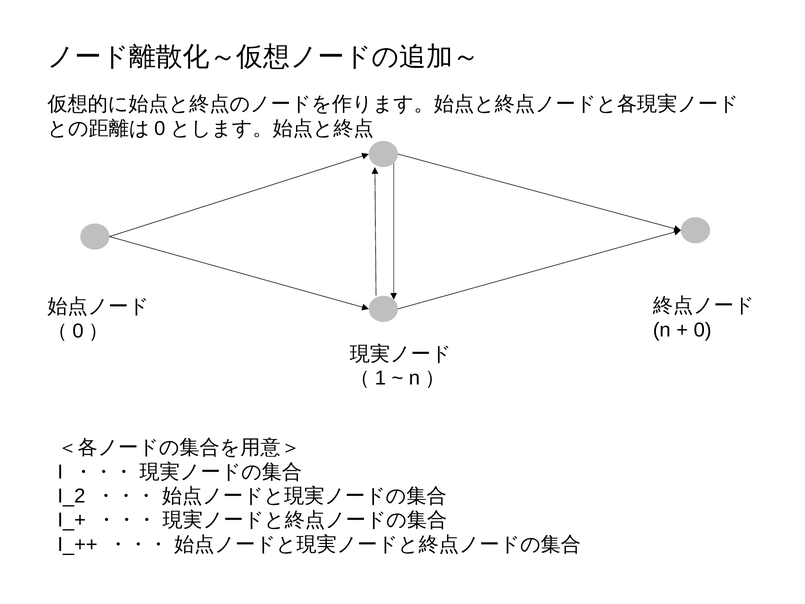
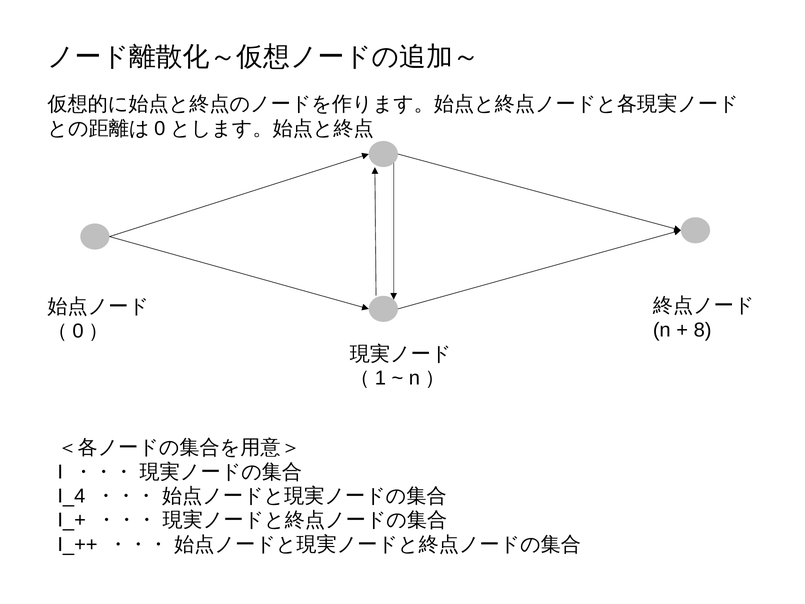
0: 0 -> 8
I_2: I_2 -> I_4
